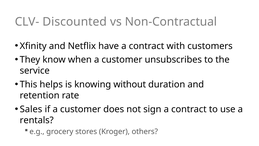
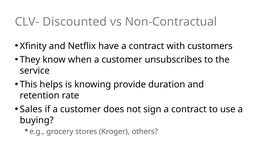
without: without -> provide
rentals: rentals -> buying
